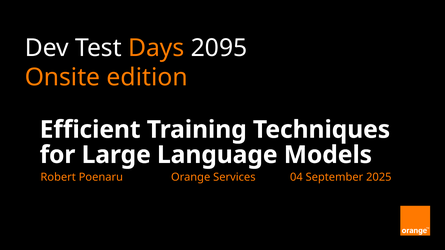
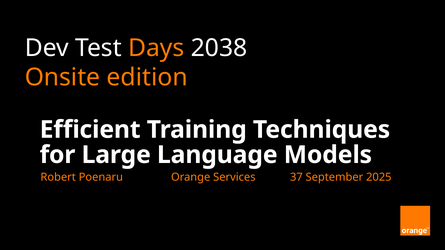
2095: 2095 -> 2038
04: 04 -> 37
